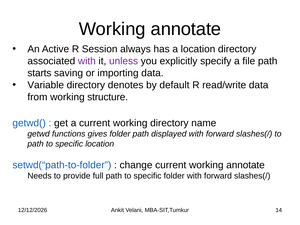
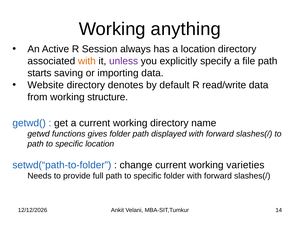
annotate at (186, 29): annotate -> anything
with at (87, 61) colour: purple -> orange
Variable: Variable -> Website
current working annotate: annotate -> varieties
